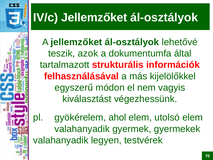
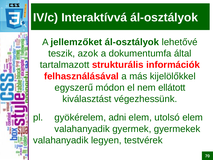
IV/c Jellemzőket: Jellemzőket -> Interaktívvá
vagyis: vagyis -> ellátott
ahol: ahol -> adni
